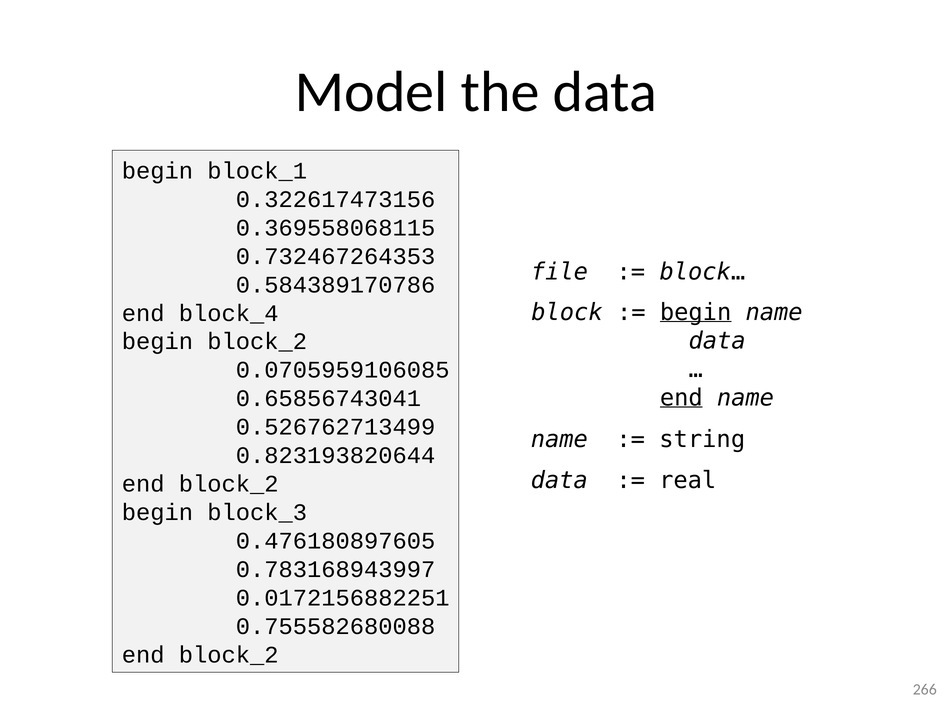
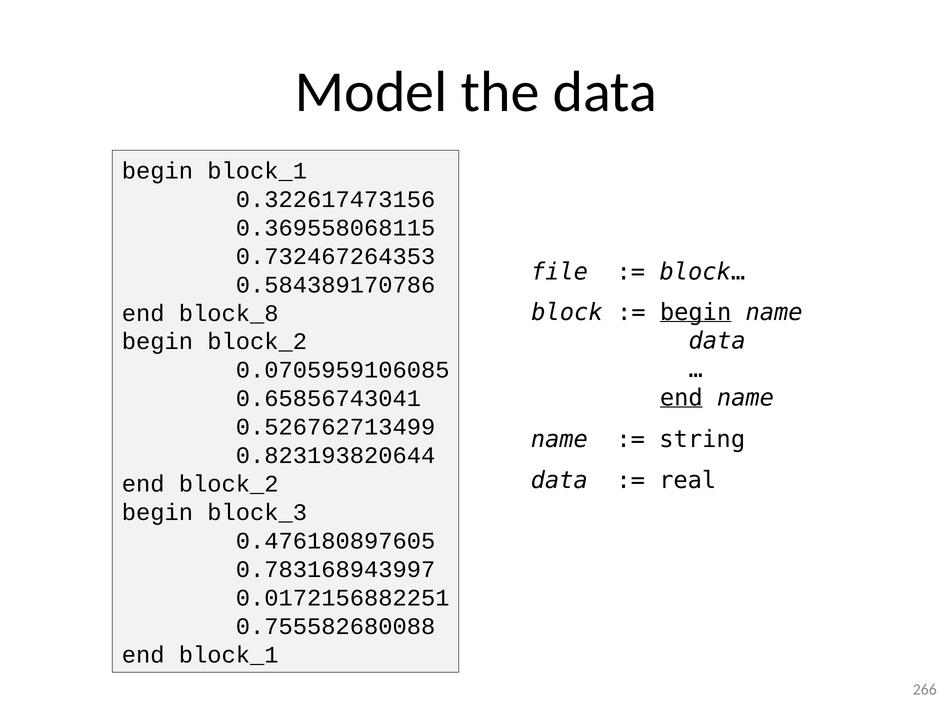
block_4: block_4 -> block_8
block_2 at (229, 655): block_2 -> block_1
